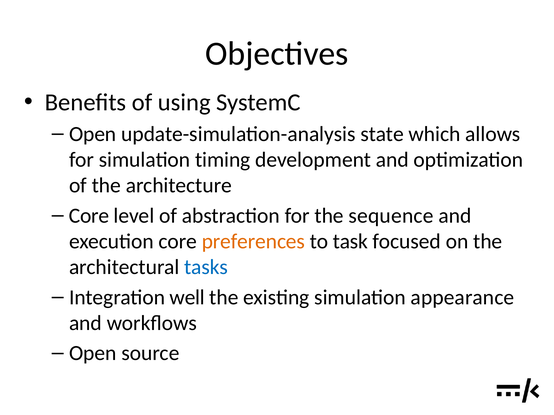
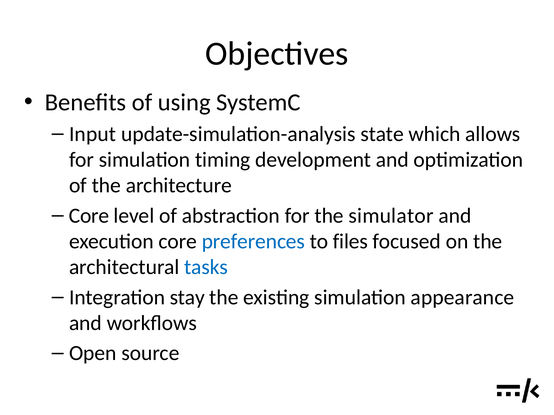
Open at (93, 134): Open -> Input
sequence: sequence -> simulator
preferences colour: orange -> blue
task: task -> files
well: well -> stay
